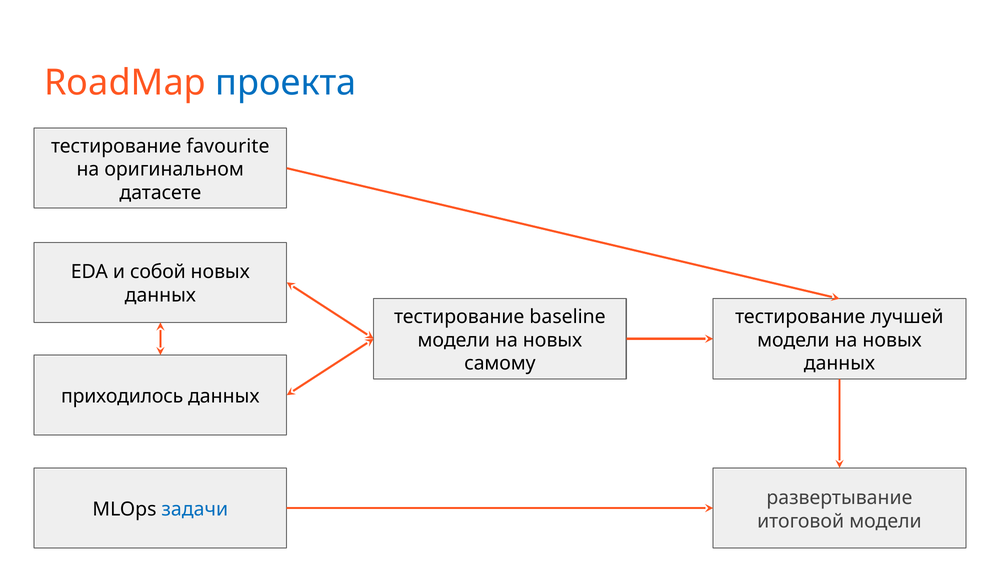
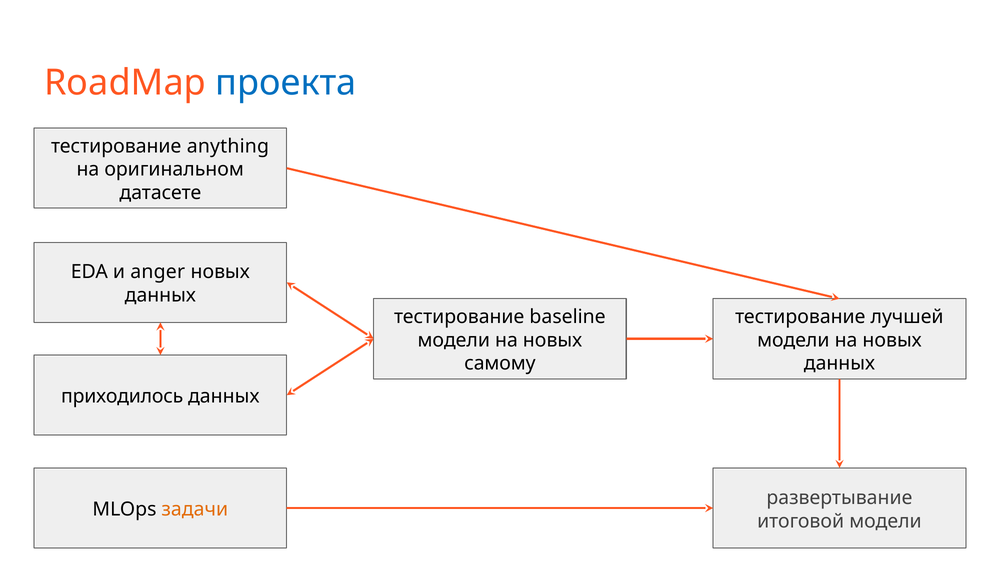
favourite: favourite -> anything
собой: собой -> anger
задачи colour: blue -> orange
